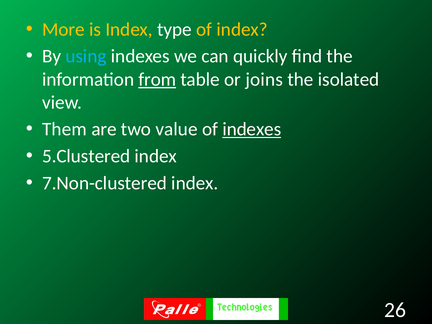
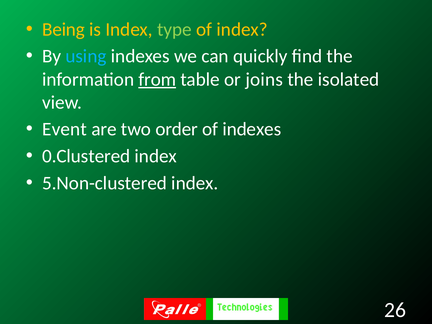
More: More -> Being
type colour: white -> light green
Them: Them -> Event
value: value -> order
indexes at (252, 129) underline: present -> none
5.Clustered: 5.Clustered -> 0.Clustered
7.Non-clustered: 7.Non-clustered -> 5.Non-clustered
